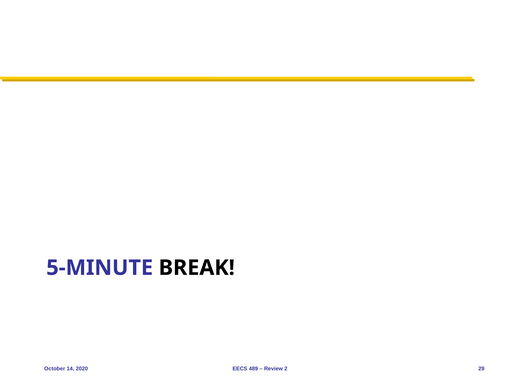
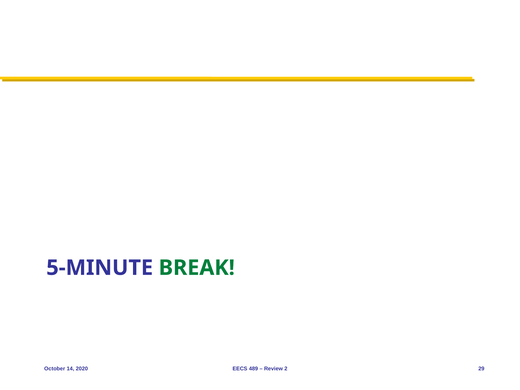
BREAK colour: black -> green
